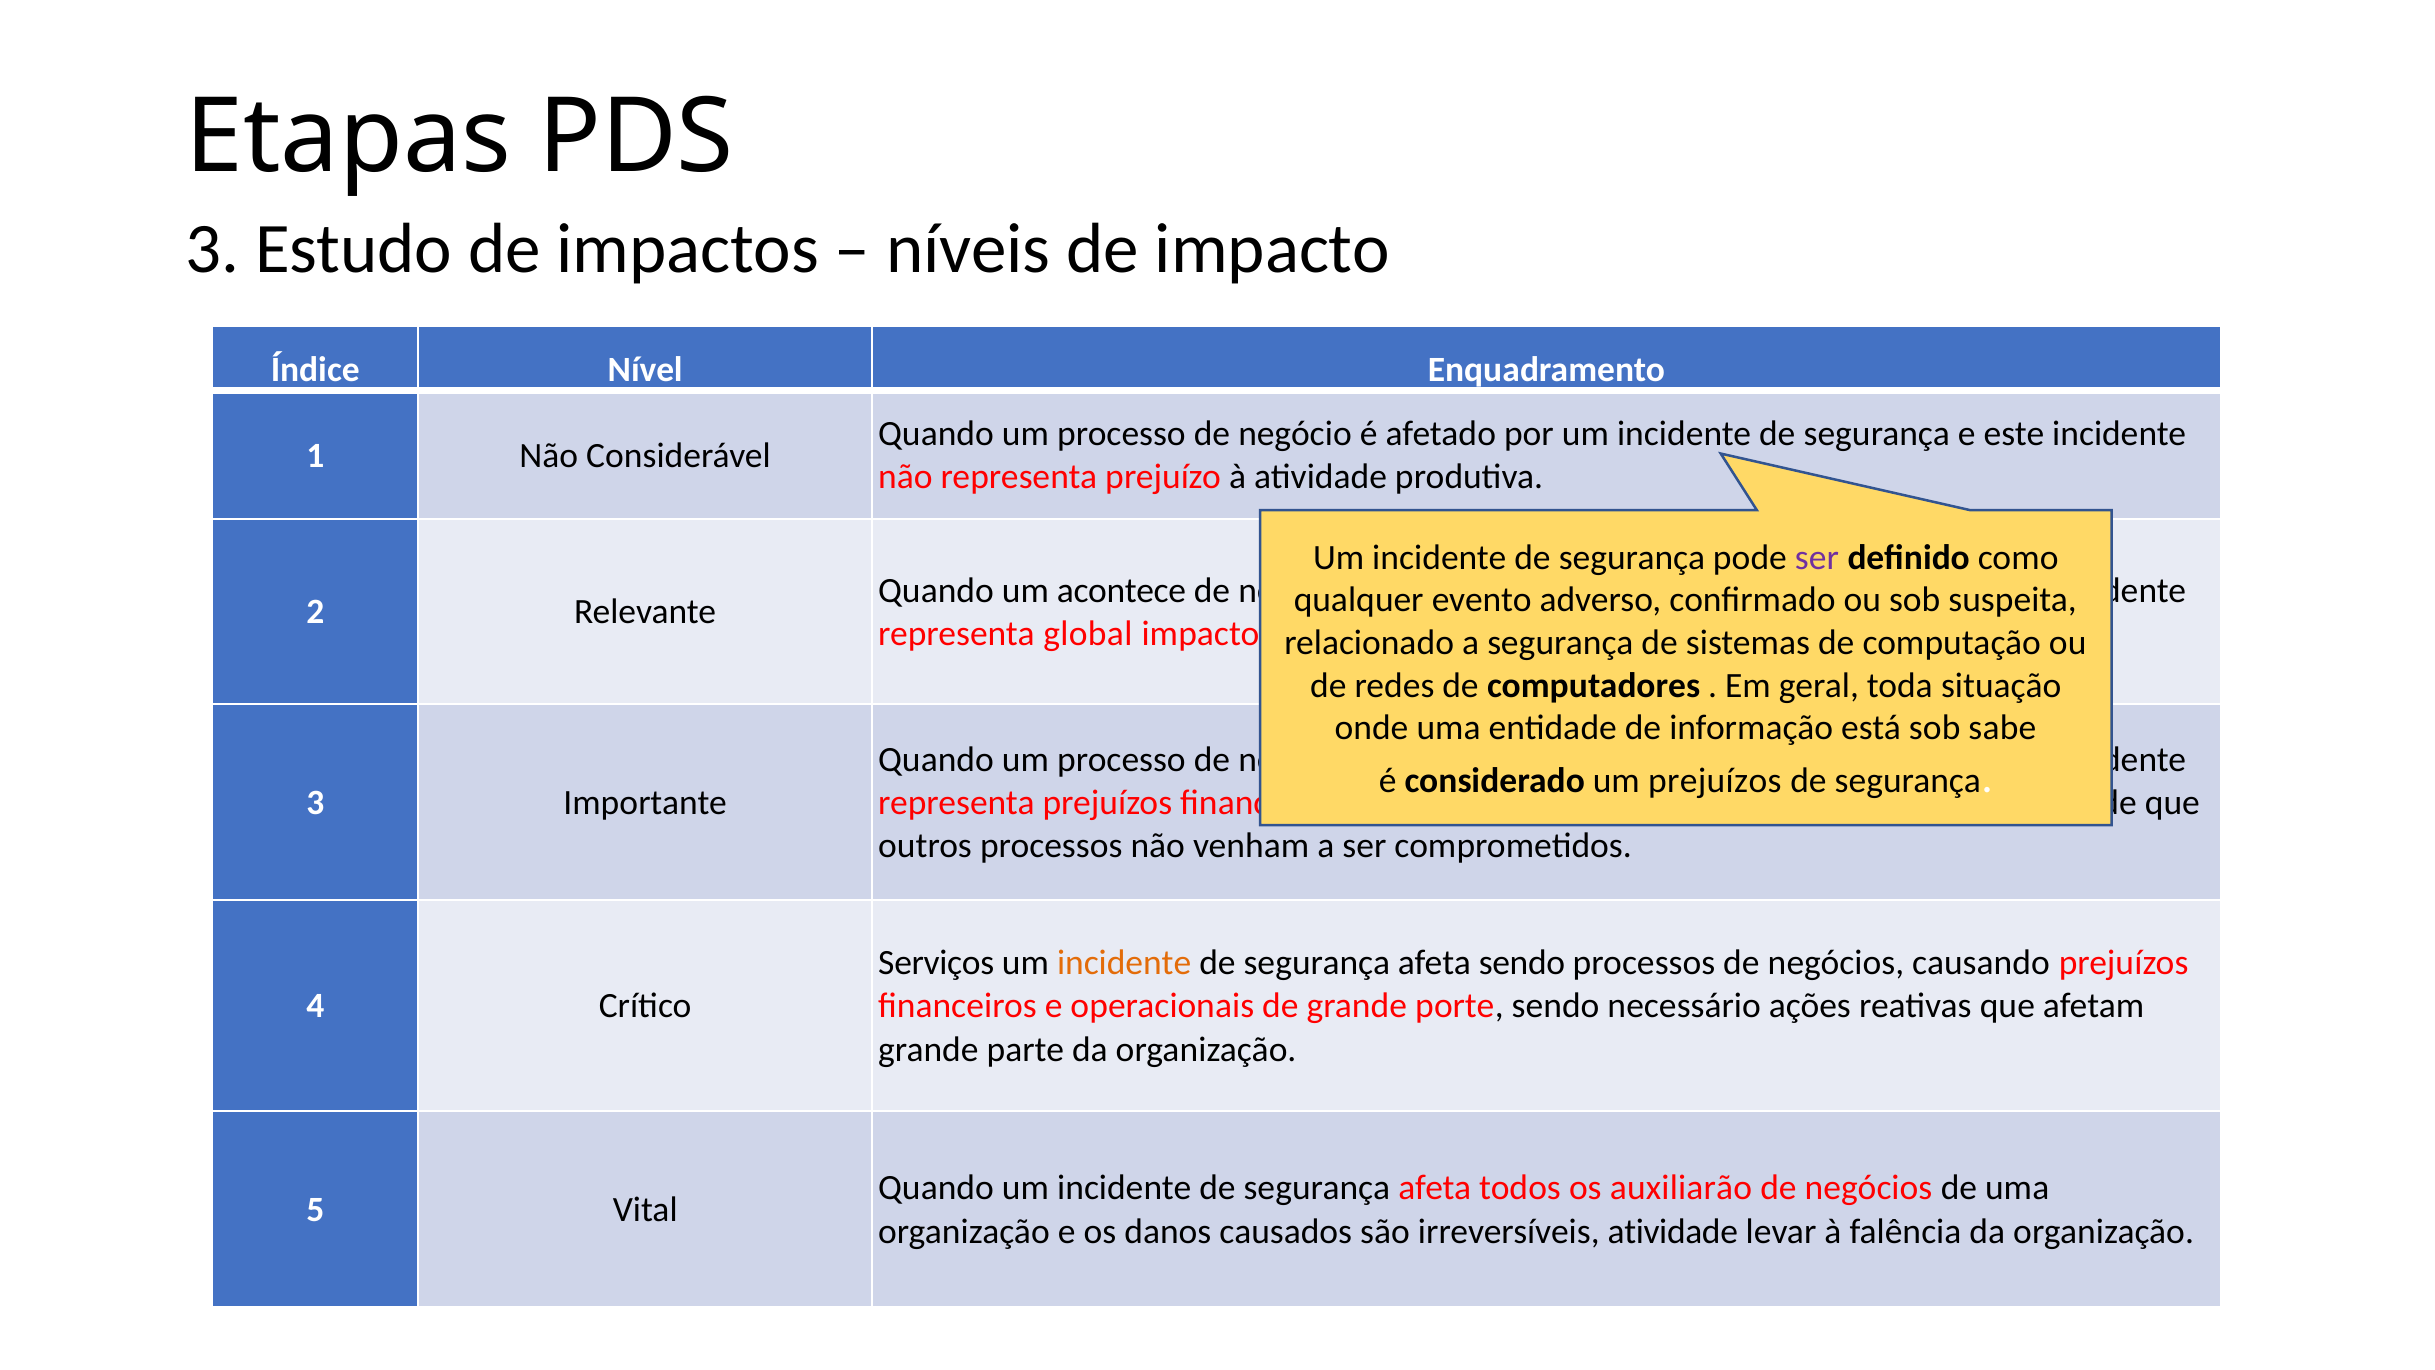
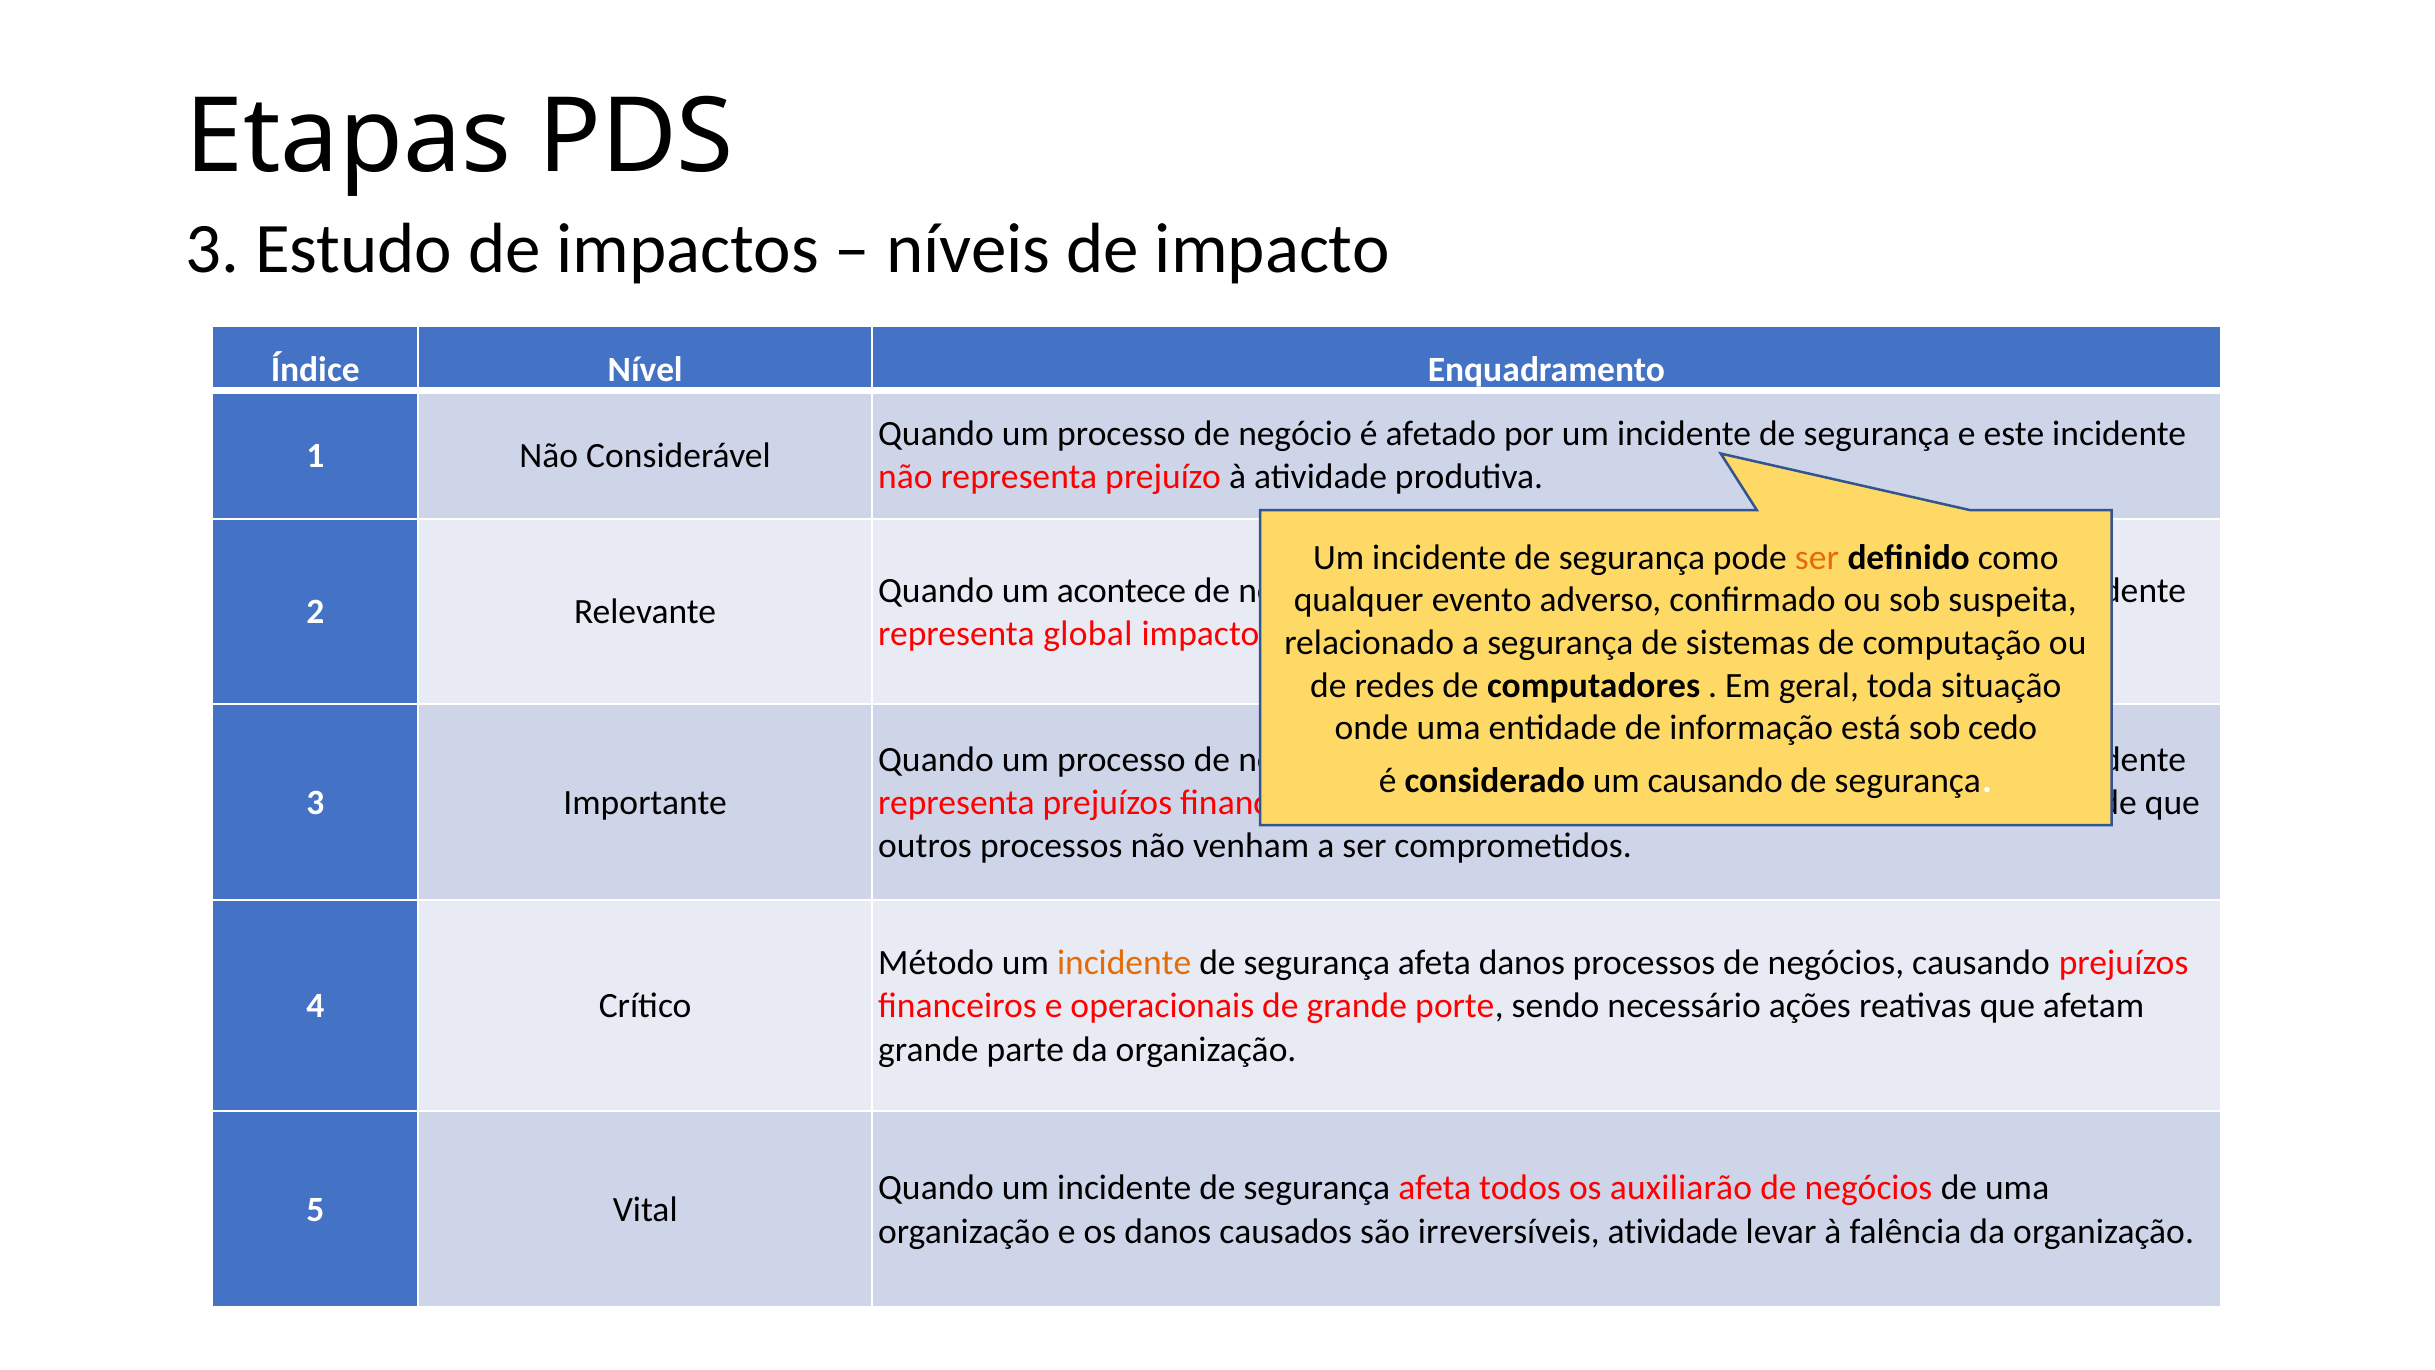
ser at (1817, 557) colour: purple -> orange
sabe: sabe -> cedo
prejuízos at (1715, 781): prejuízos -> causando
Serviços: Serviços -> Método
afeta sendo: sendo -> danos
